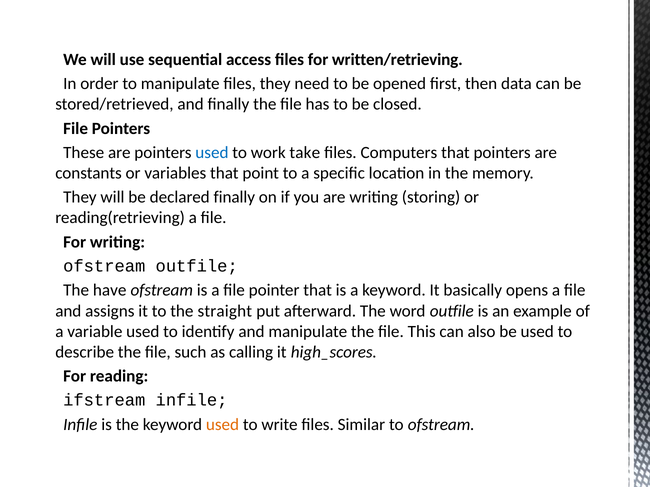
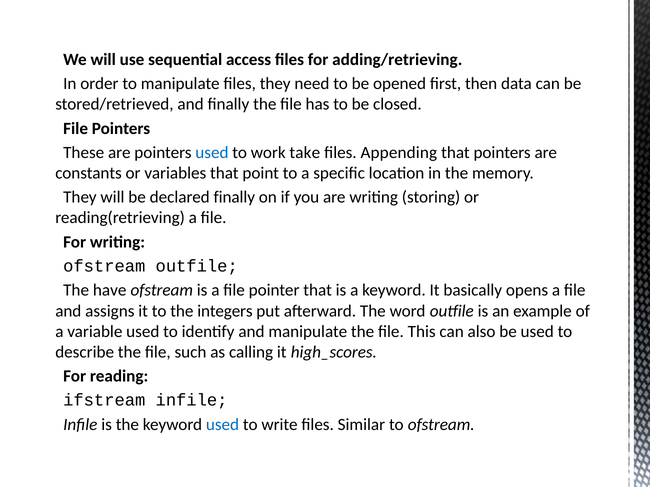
written/retrieving: written/retrieving -> adding/retrieving
Computers: Computers -> Appending
straight: straight -> integers
used at (223, 425) colour: orange -> blue
